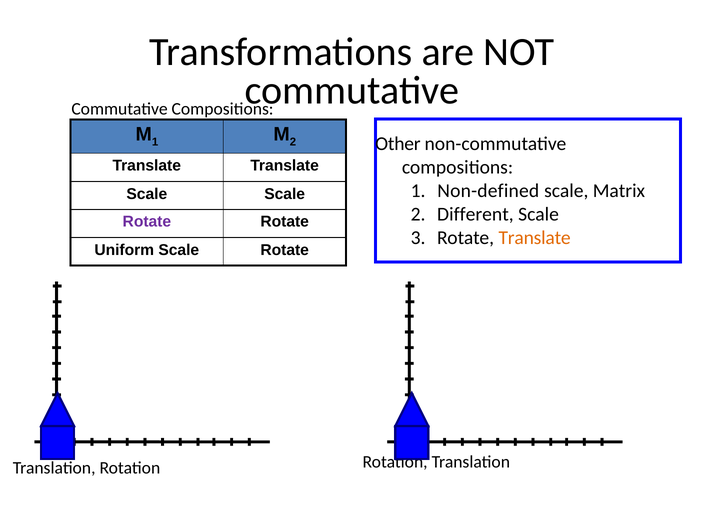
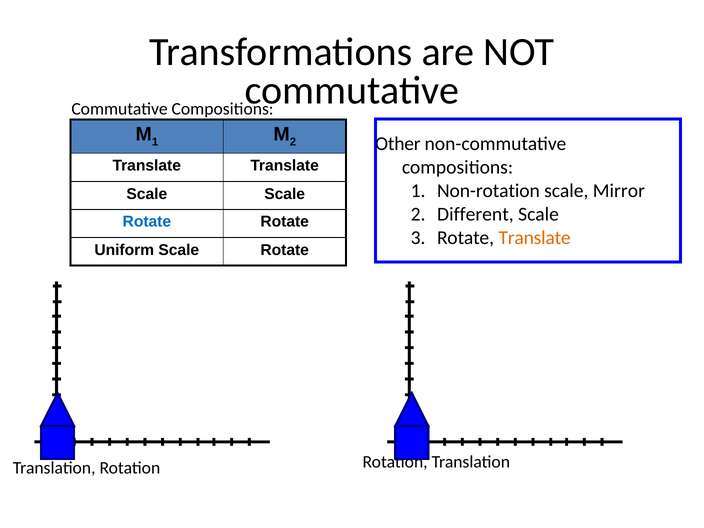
Non-defined: Non-defined -> Non-rotation
Matrix: Matrix -> Mirror
Rotate at (147, 222) colour: purple -> blue
